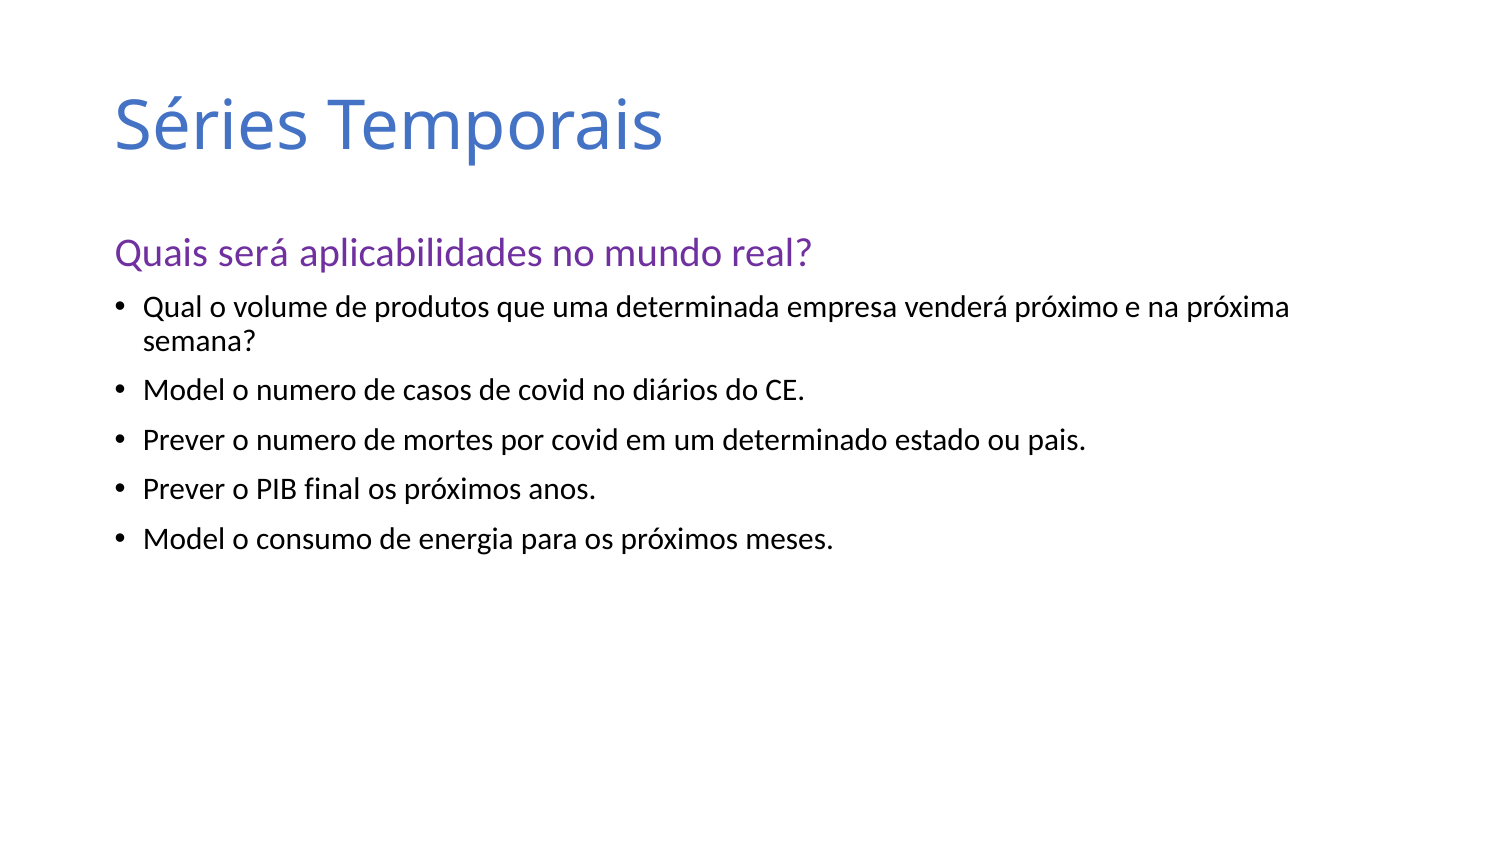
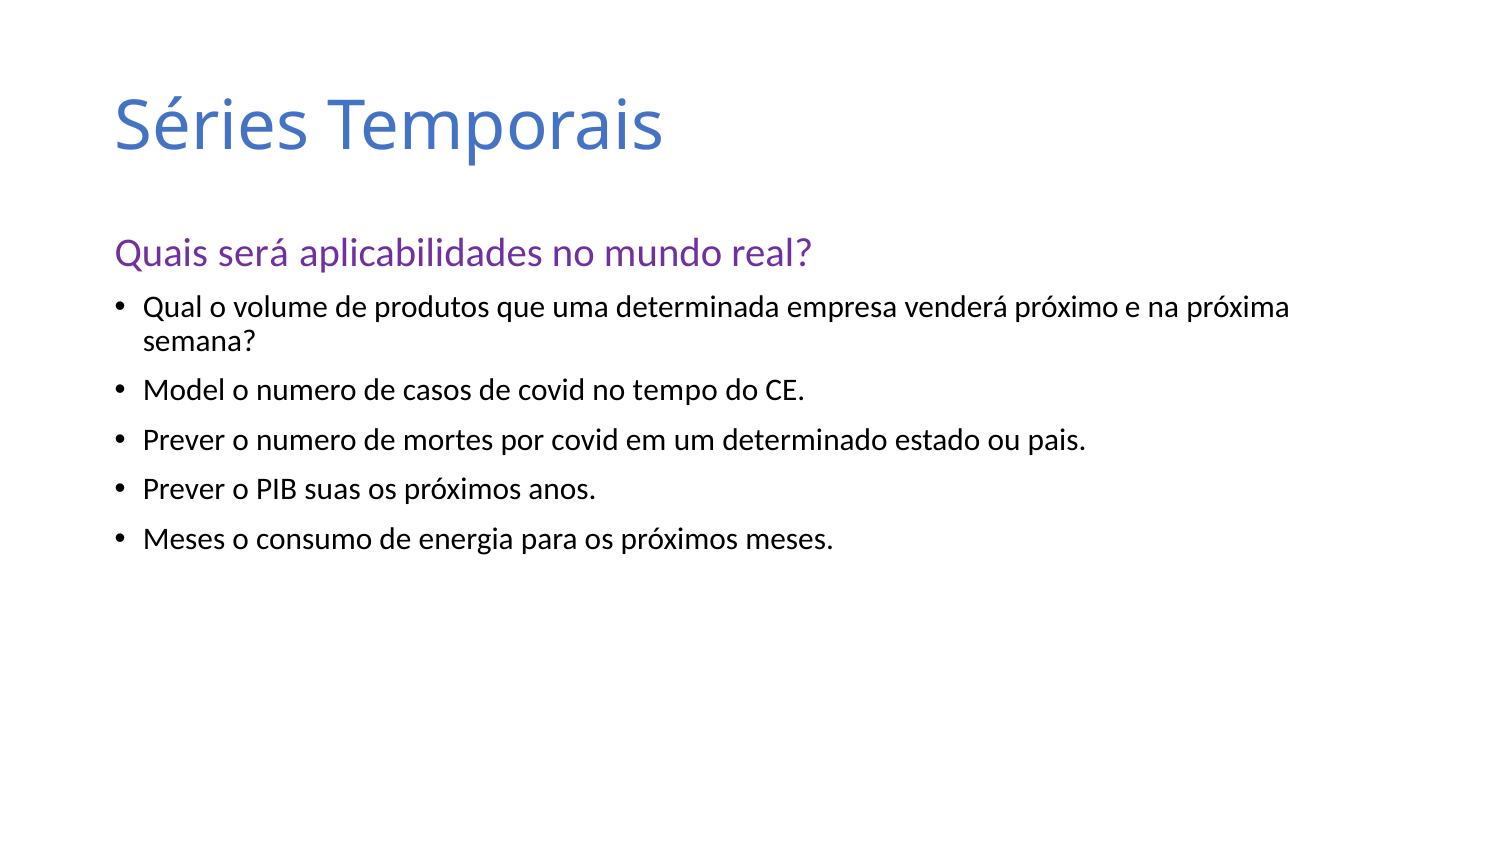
diários: diários -> tempo
final: final -> suas
Model at (184, 539): Model -> Meses
